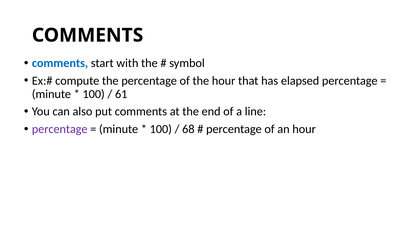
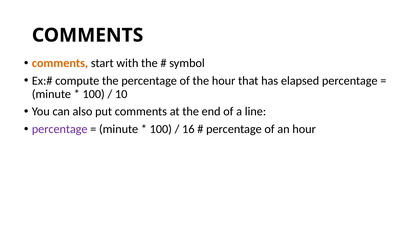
comments at (60, 63) colour: blue -> orange
61: 61 -> 10
68: 68 -> 16
